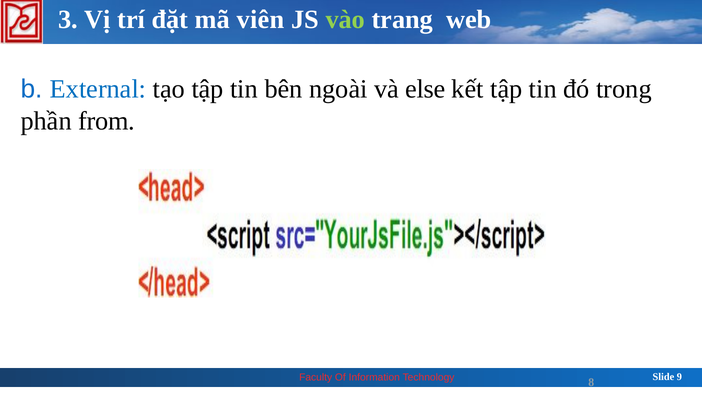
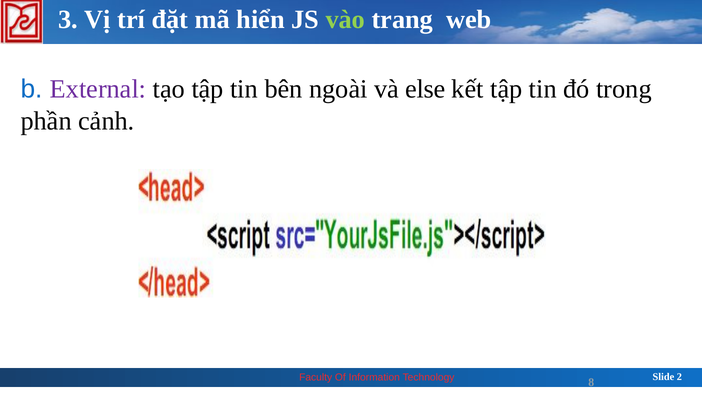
viên: viên -> hiển
External colour: blue -> purple
from: from -> cảnh
9: 9 -> 2
